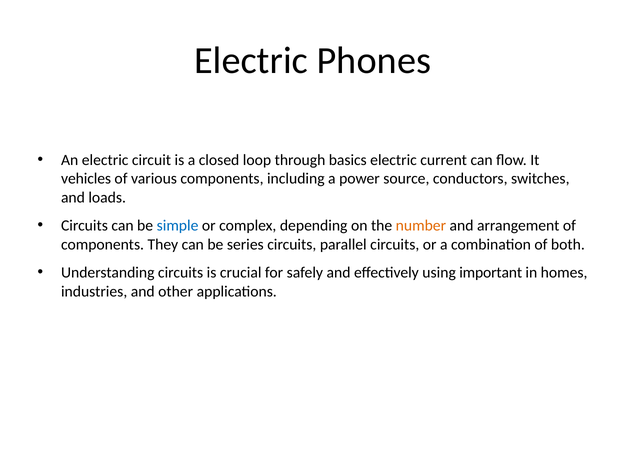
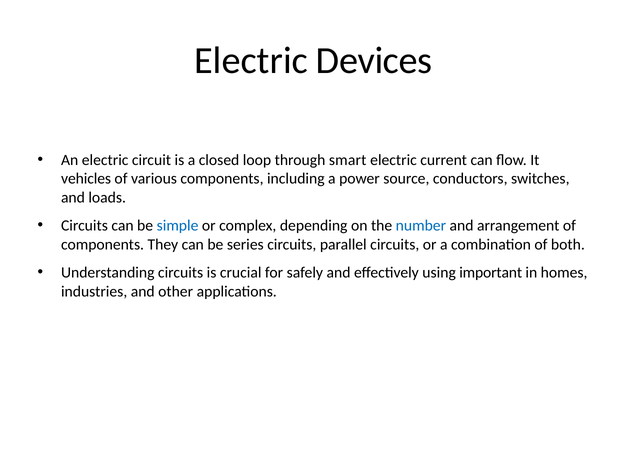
Phones: Phones -> Devices
basics: basics -> smart
number colour: orange -> blue
